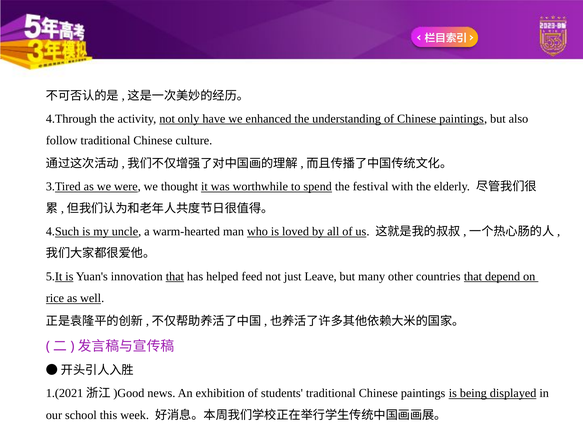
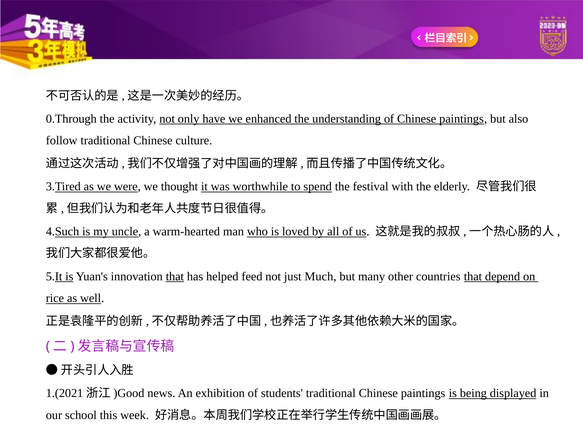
4.Through: 4.Through -> 0.Through
Leave: Leave -> Much
